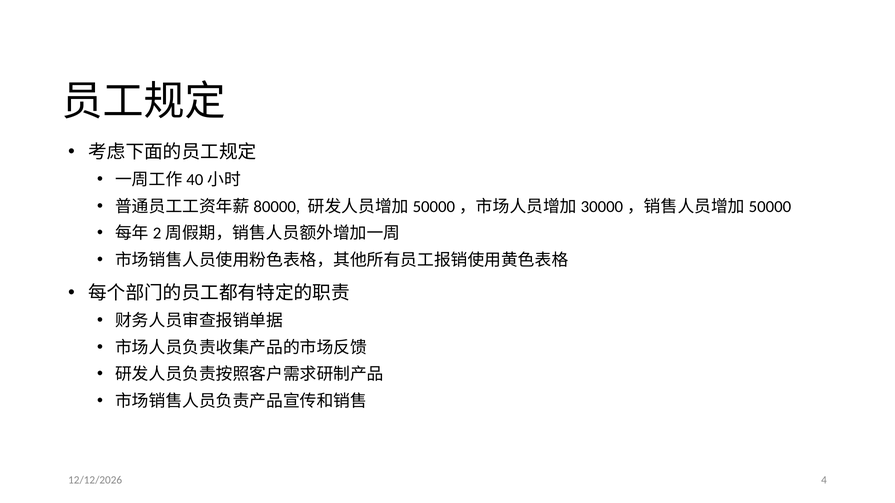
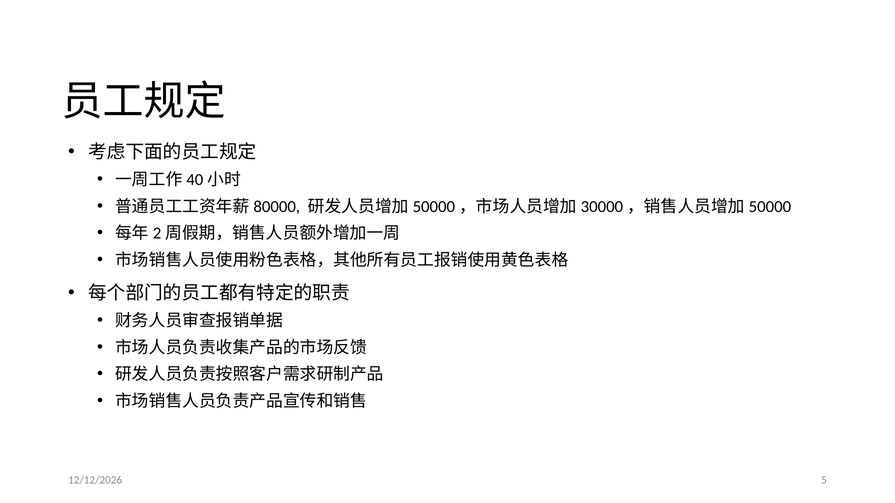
4: 4 -> 5
